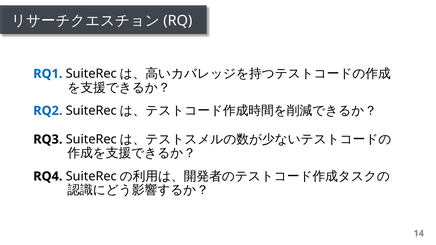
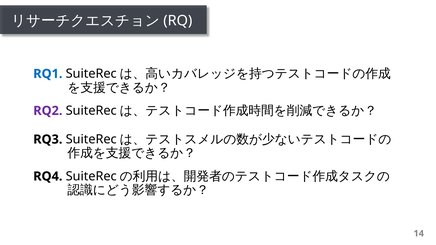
RQ2 colour: blue -> purple
